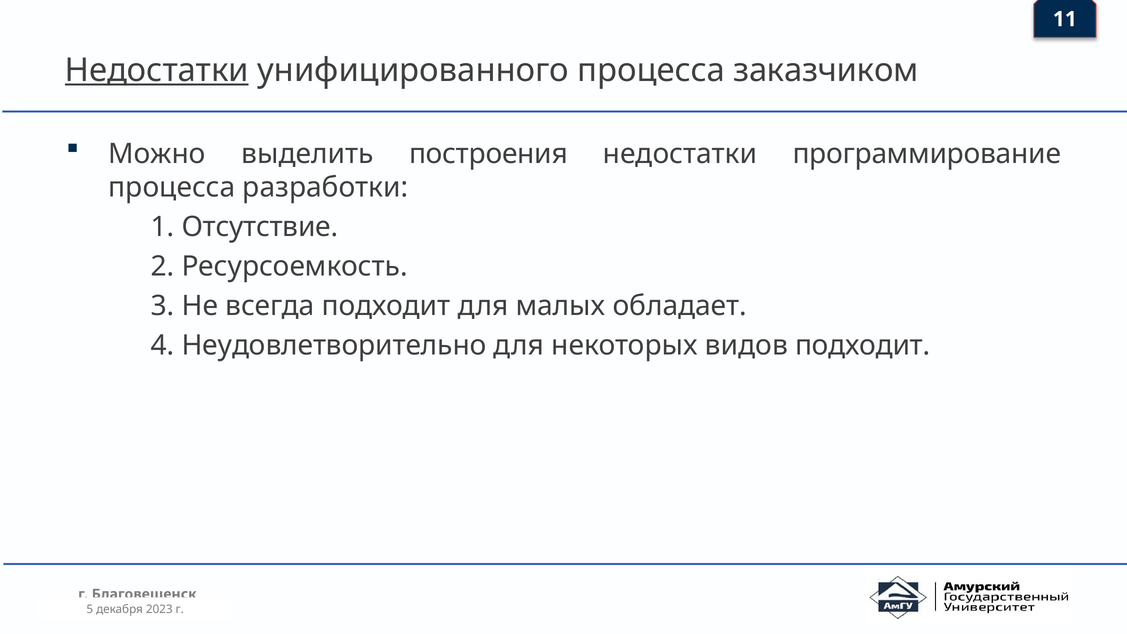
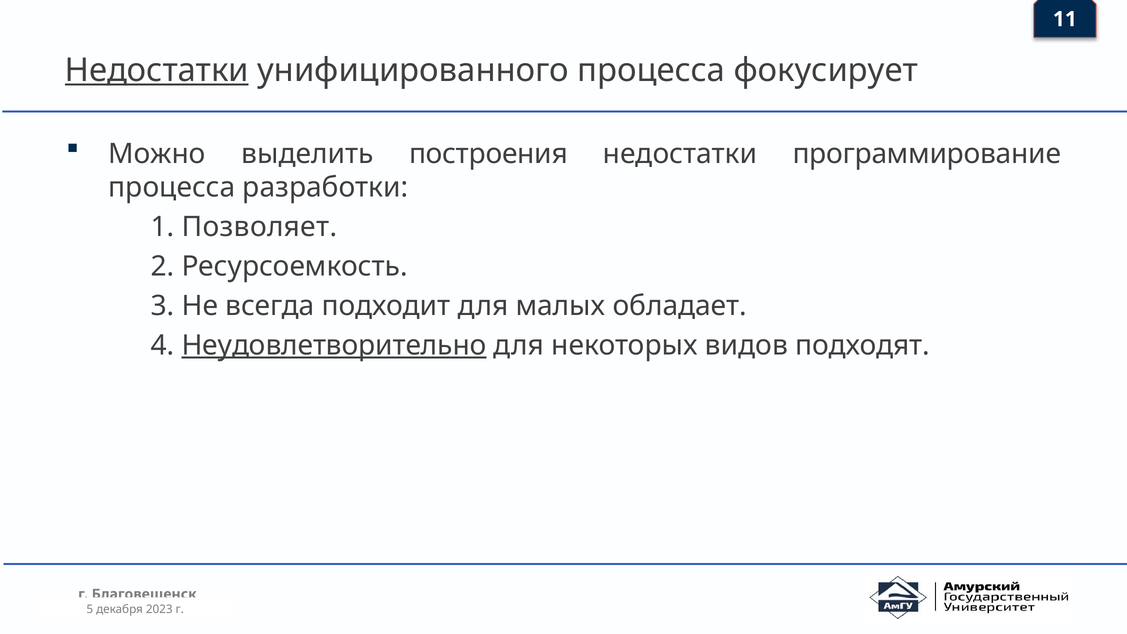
заказчиком: заказчиком -> фокусирует
Отсутствие: Отсутствие -> Позволяет
Неудовлетворительно underline: none -> present
видов подходит: подходит -> подходят
